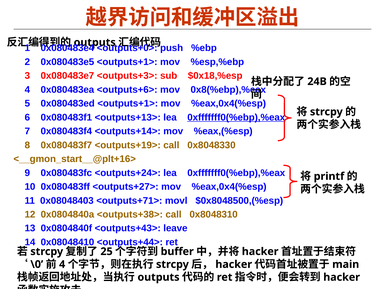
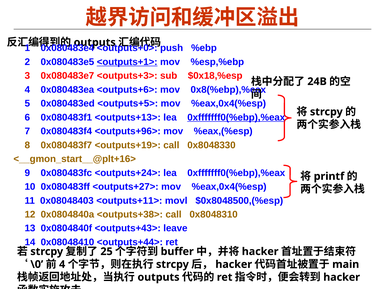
<outputs+1> at (127, 62) underline: none -> present
0x080483ed <outputs+1>: <outputs+1> -> <outputs+5>
<outputs+14>: <outputs+14> -> <outputs+96>
<outputs+71>: <outputs+71> -> <outputs+11>
